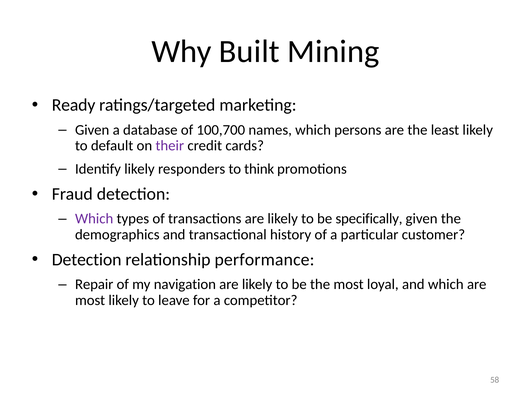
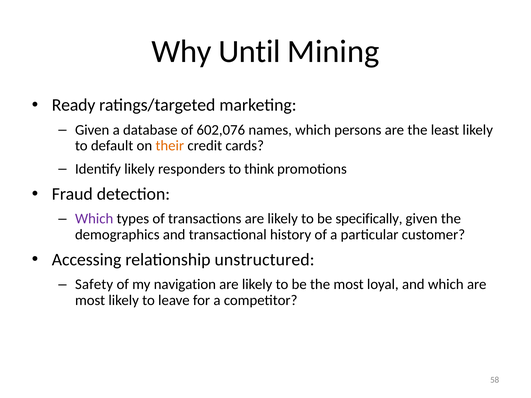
Built: Built -> Until
100,700: 100,700 -> 602,076
their colour: purple -> orange
Detection at (87, 260): Detection -> Accessing
performance: performance -> unstructured
Repair: Repair -> Safety
